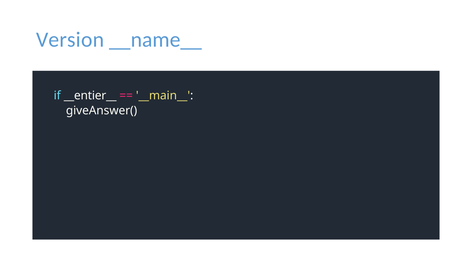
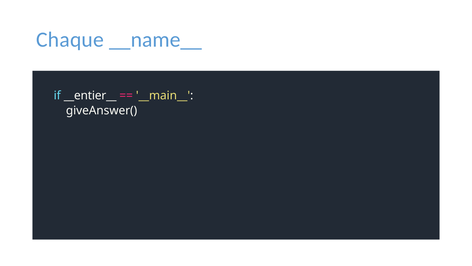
Version: Version -> Chaque
